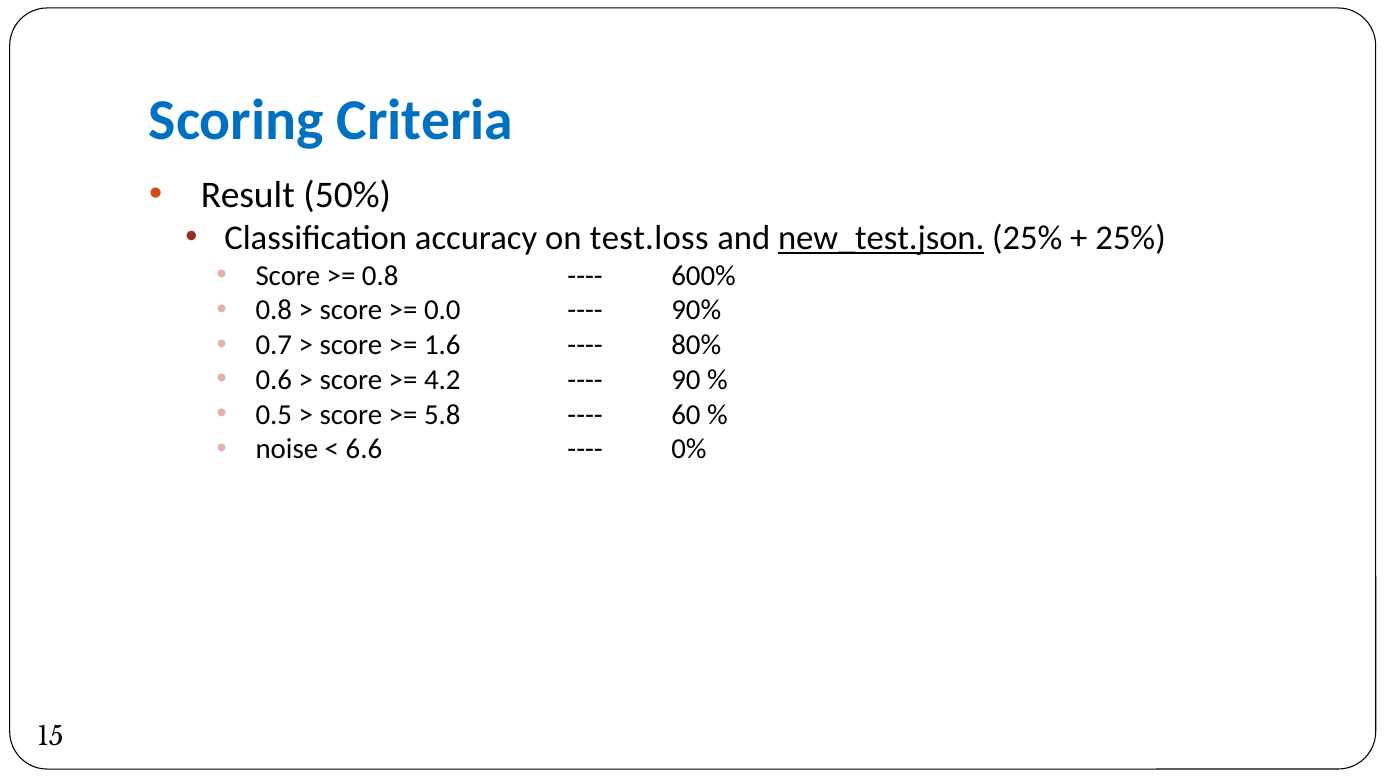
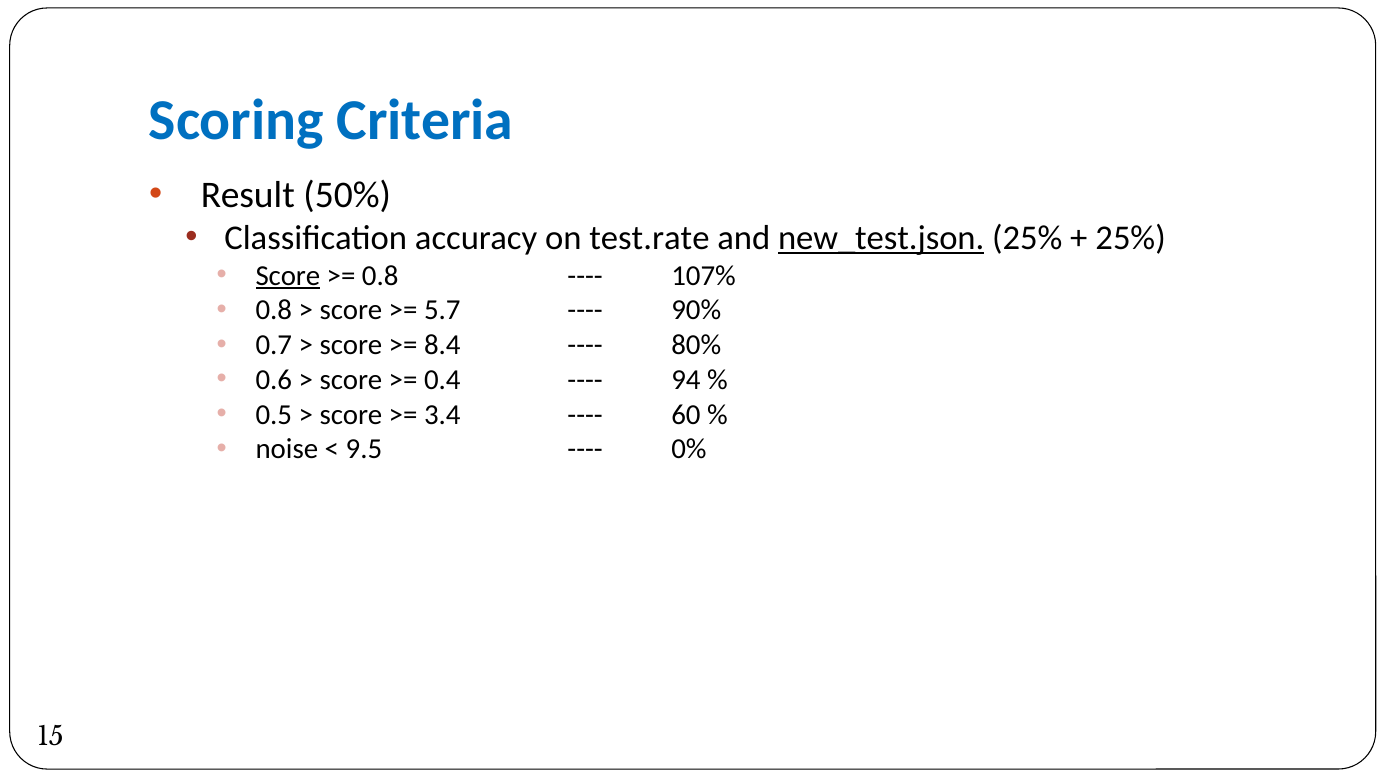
test.loss: test.loss -> test.rate
Score at (288, 276) underline: none -> present
600%: 600% -> 107%
0.0: 0.0 -> 5.7
1.6: 1.6 -> 8.4
4.2: 4.2 -> 0.4
90: 90 -> 94
5.8: 5.8 -> 3.4
6.6: 6.6 -> 9.5
